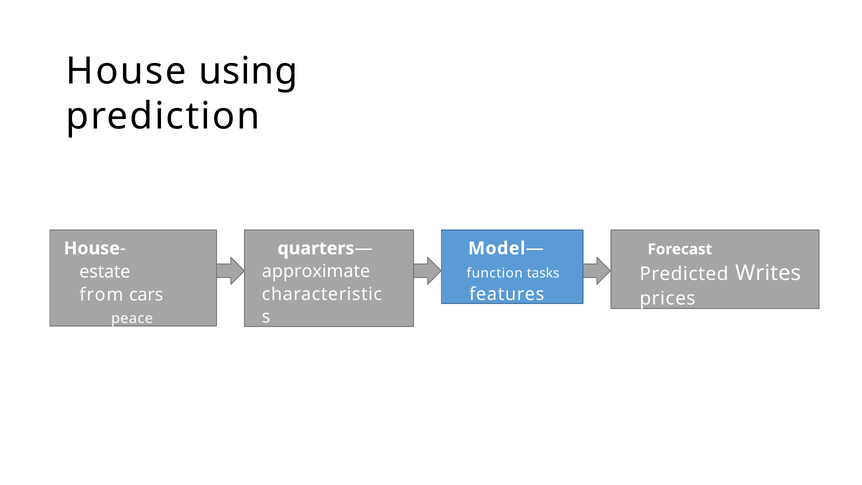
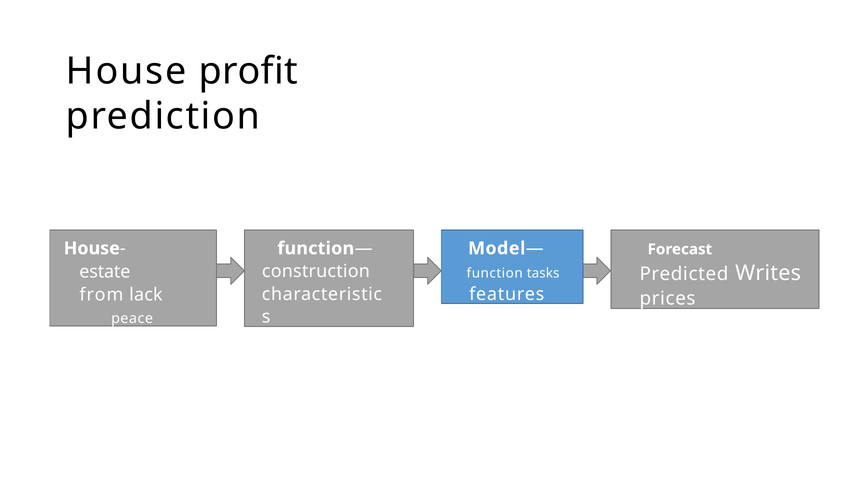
using: using -> profit
quarters at (316, 248): quarters -> function
approximate: approximate -> construction
cars: cars -> lack
